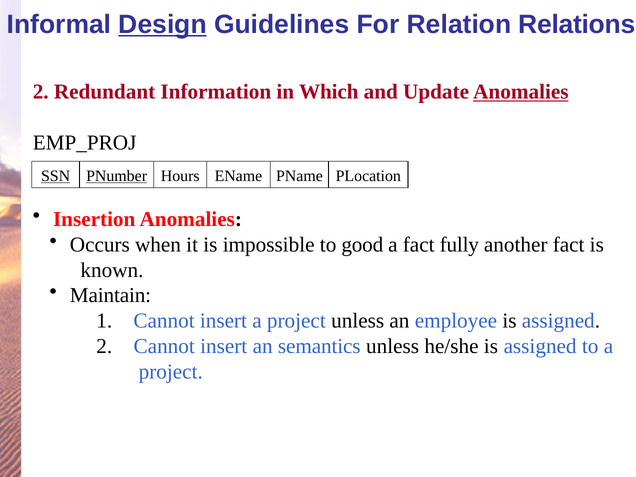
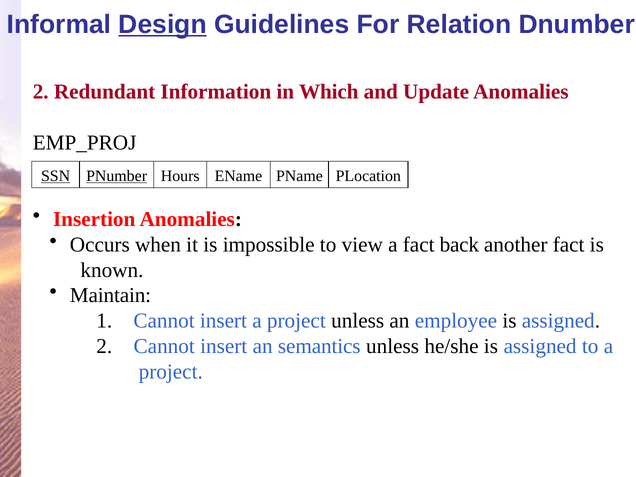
Relations: Relations -> Dnumber
Anomalies at (521, 92) underline: present -> none
good: good -> view
fully: fully -> back
